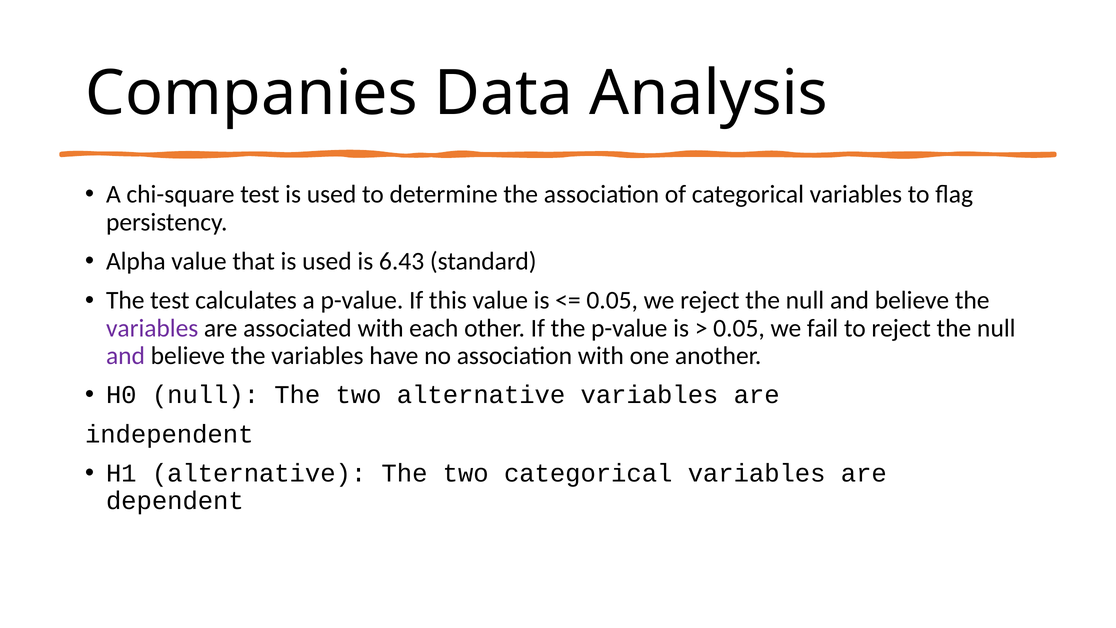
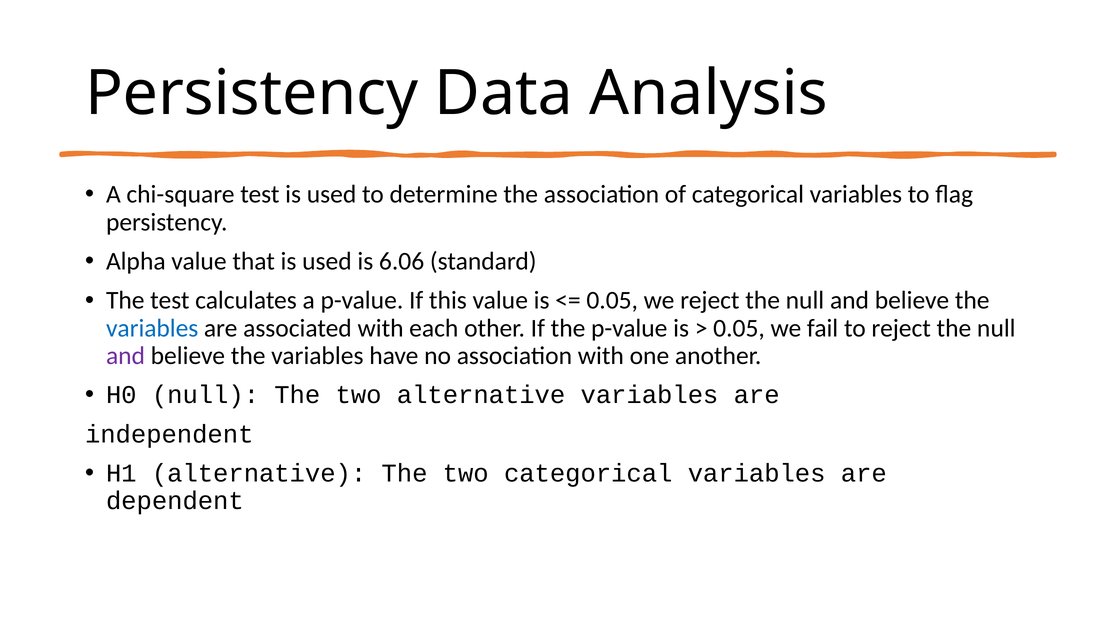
Companies at (251, 94): Companies -> Persistency
6.43: 6.43 -> 6.06
variables at (152, 328) colour: purple -> blue
